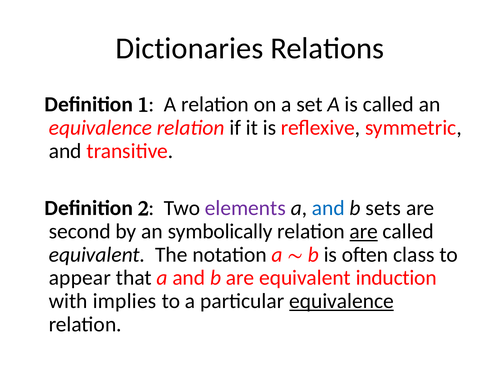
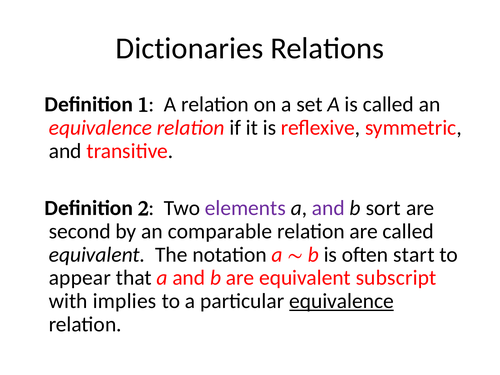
and at (328, 208) colour: blue -> purple
sets: sets -> sort
symbolically: symbolically -> comparable
are at (364, 231) underline: present -> none
class: class -> start
induction: induction -> subscript
